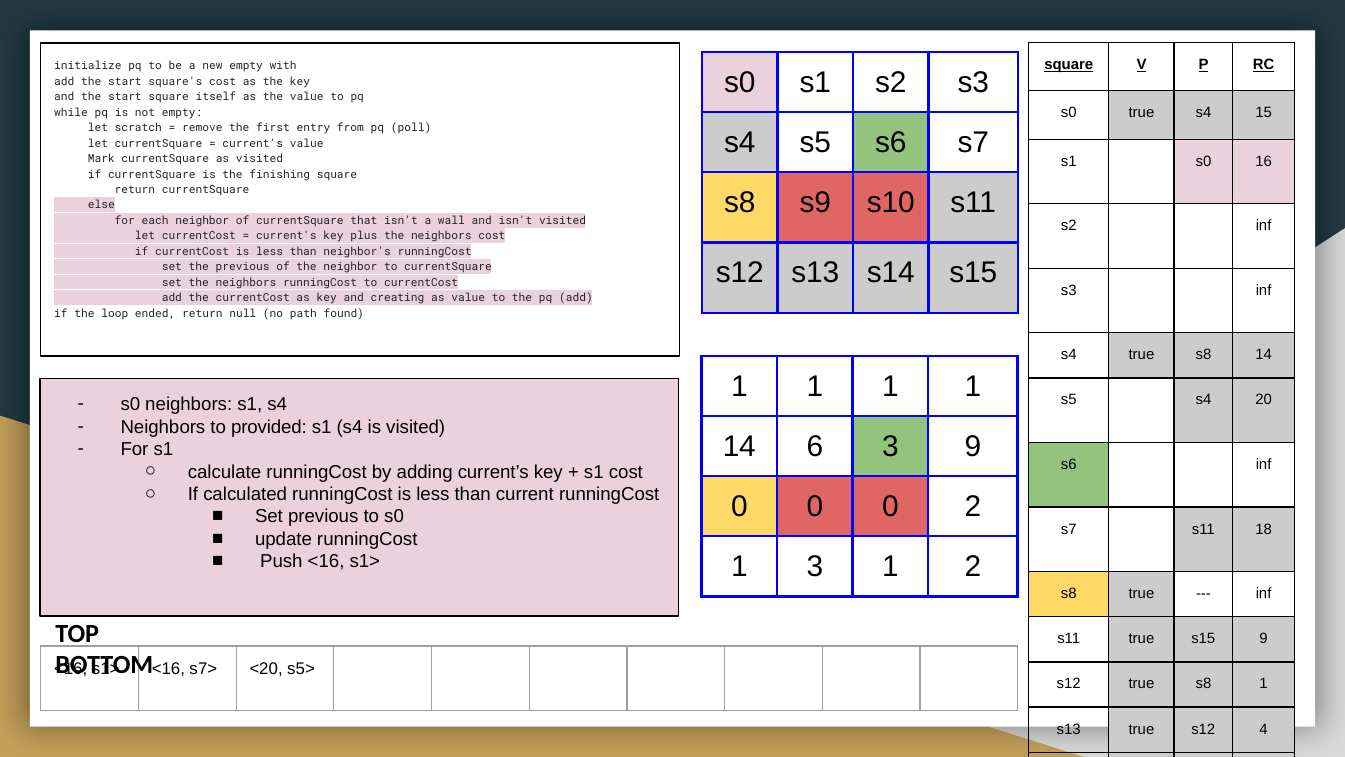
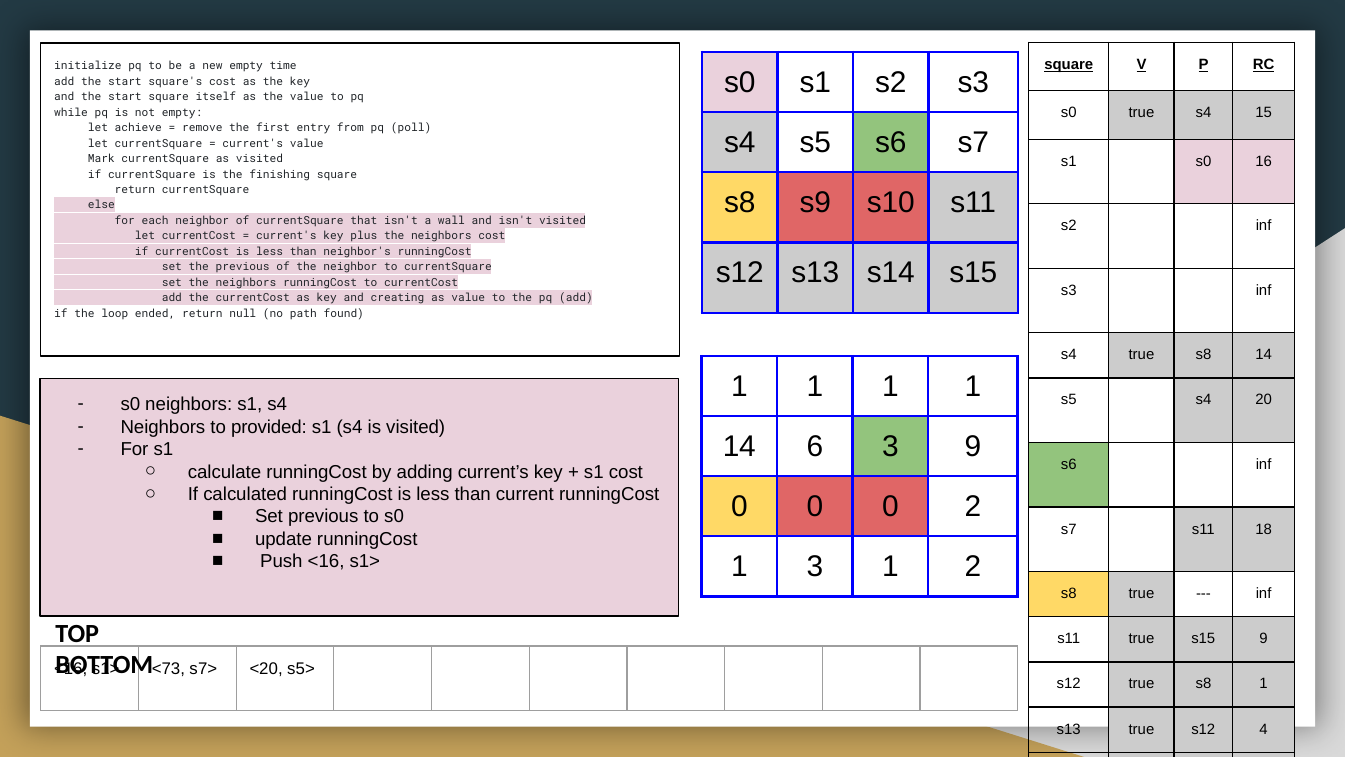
with: with -> time
scratch: scratch -> achieve
<16 at (168, 669): <16 -> <73
